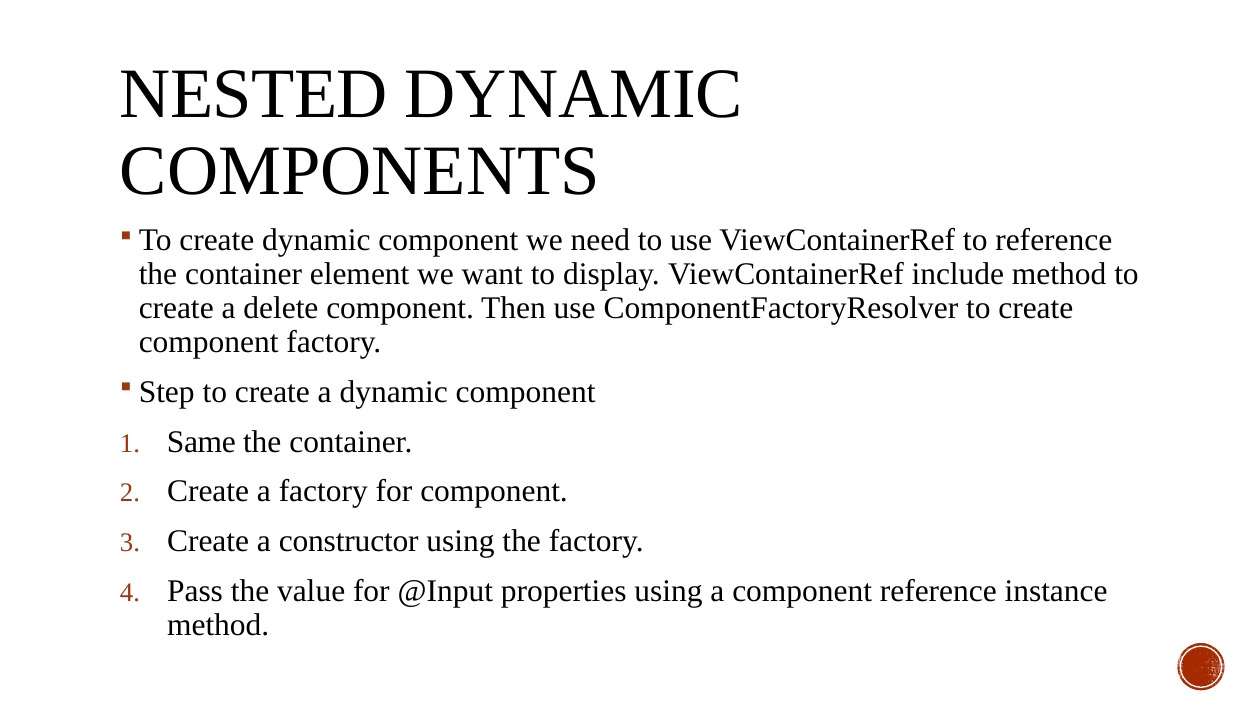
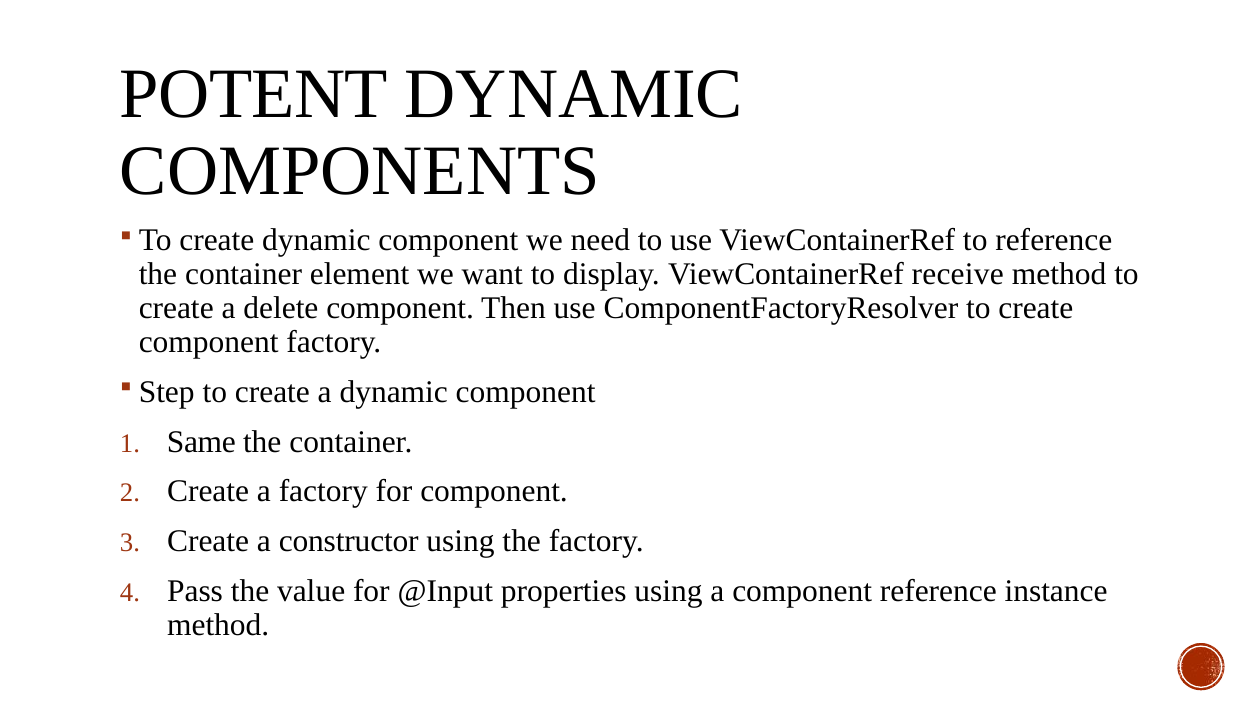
NESTED: NESTED -> POTENT
include: include -> receive
